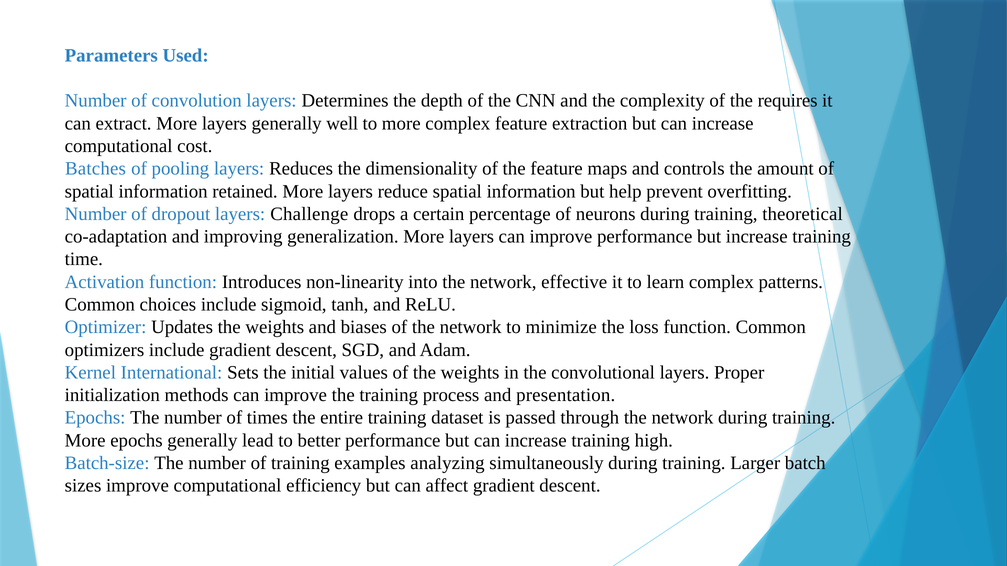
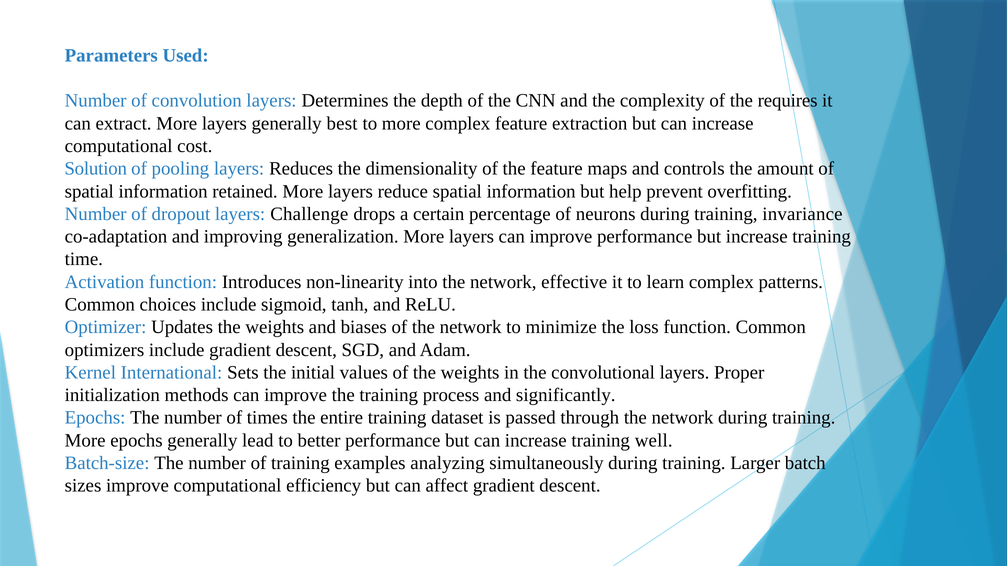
well: well -> best
Batches: Batches -> Solution
theoretical: theoretical -> invariance
presentation: presentation -> significantly
high: high -> well
